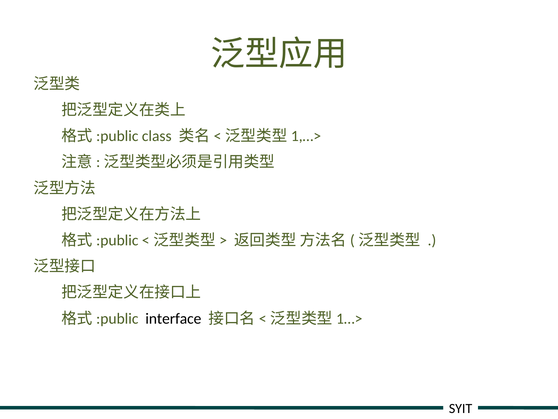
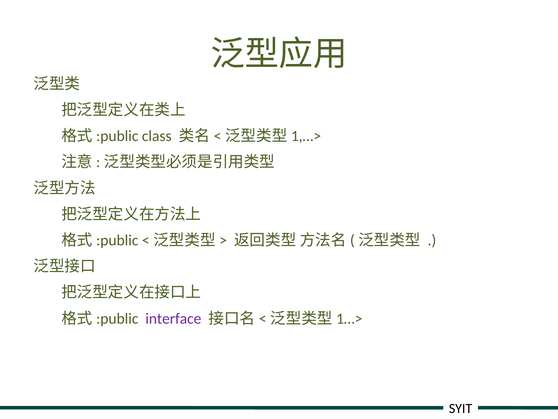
interface colour: black -> purple
